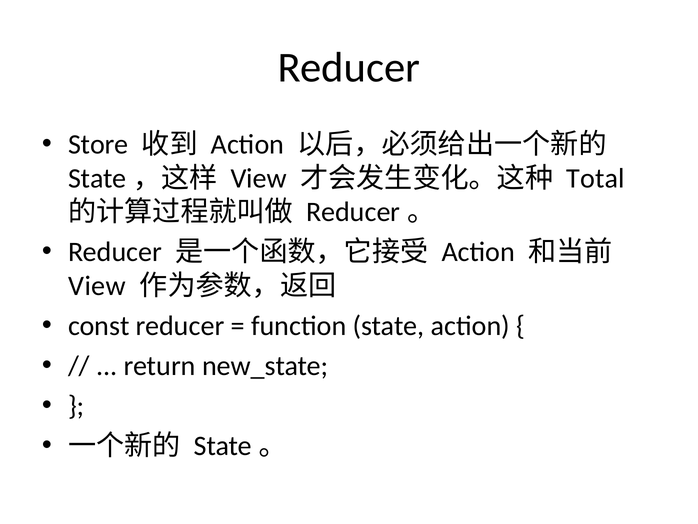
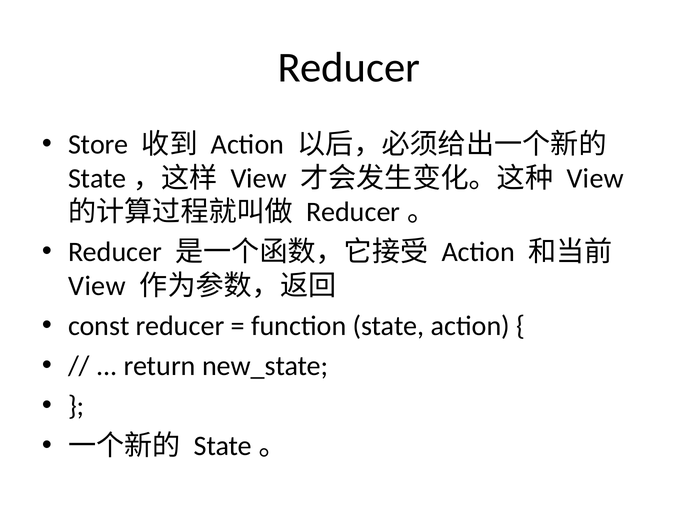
Total at (595, 178): Total -> View
